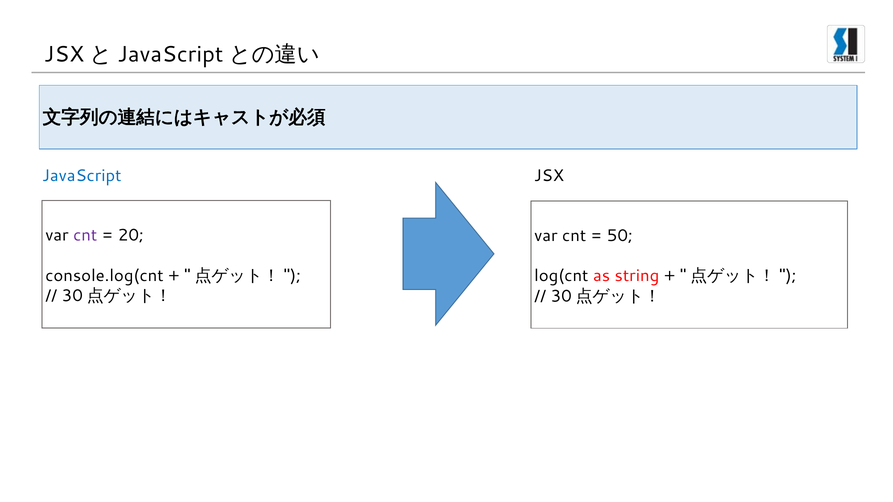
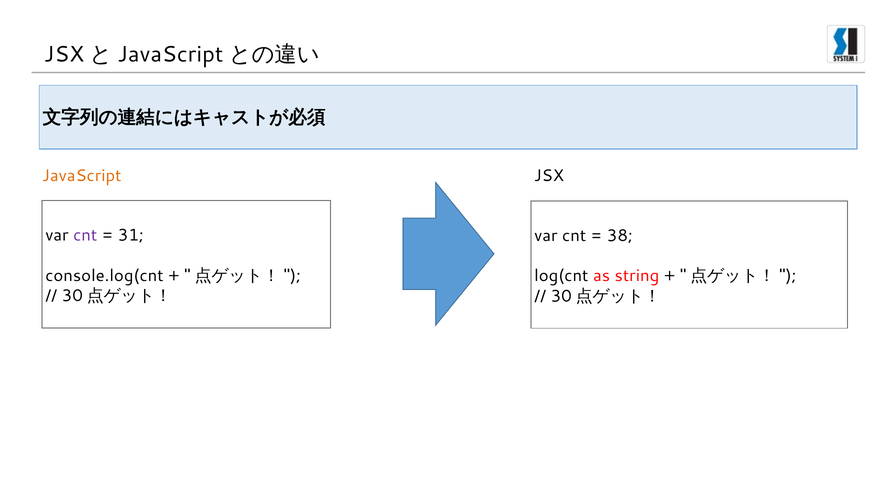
JavaScript colour: blue -> orange
20: 20 -> 31
50: 50 -> 38
